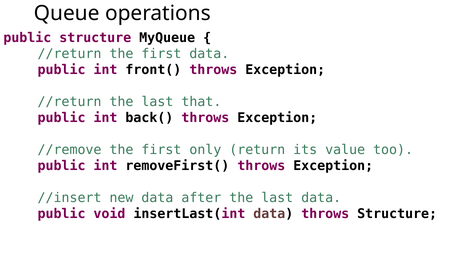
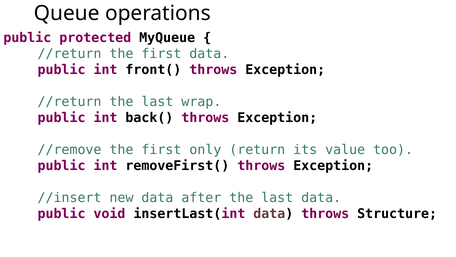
public structure: structure -> protected
that: that -> wrap
